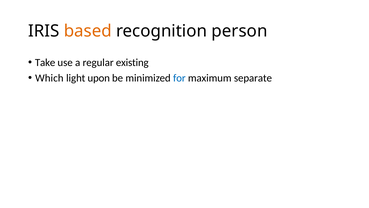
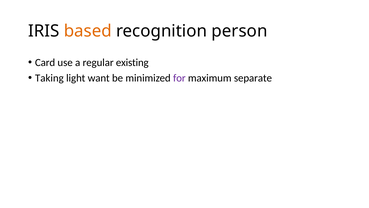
Take: Take -> Card
Which: Which -> Taking
upon: upon -> want
for colour: blue -> purple
